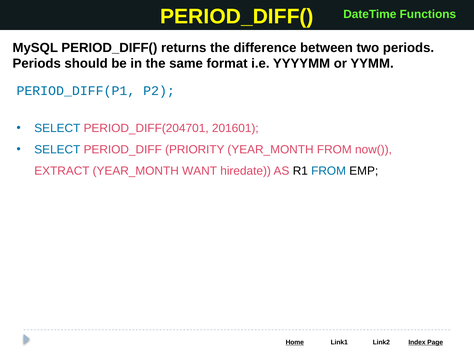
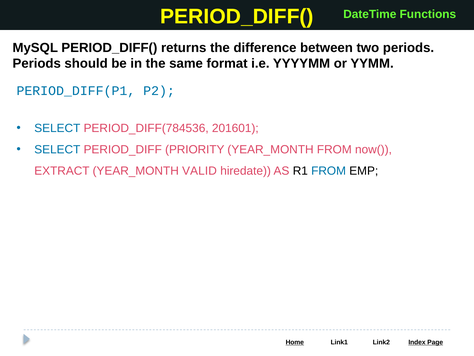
PERIOD_DIFF(204701: PERIOD_DIFF(204701 -> PERIOD_DIFF(784536
WANT: WANT -> VALID
